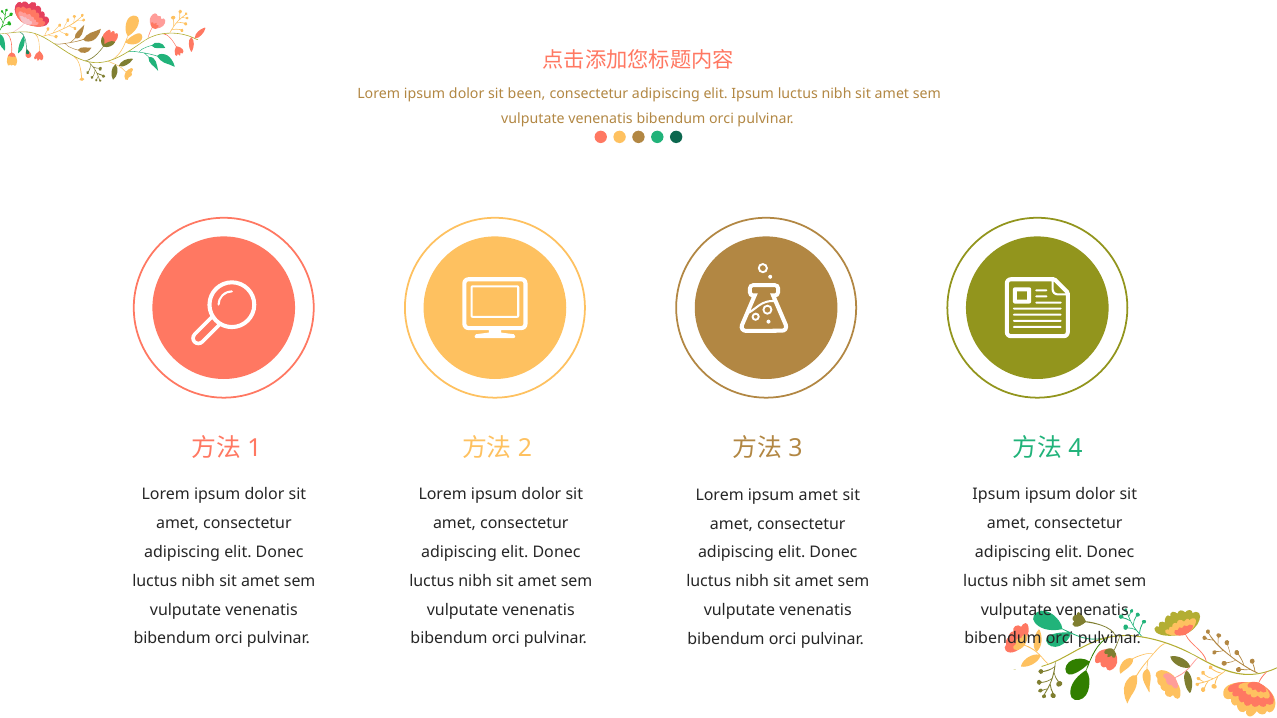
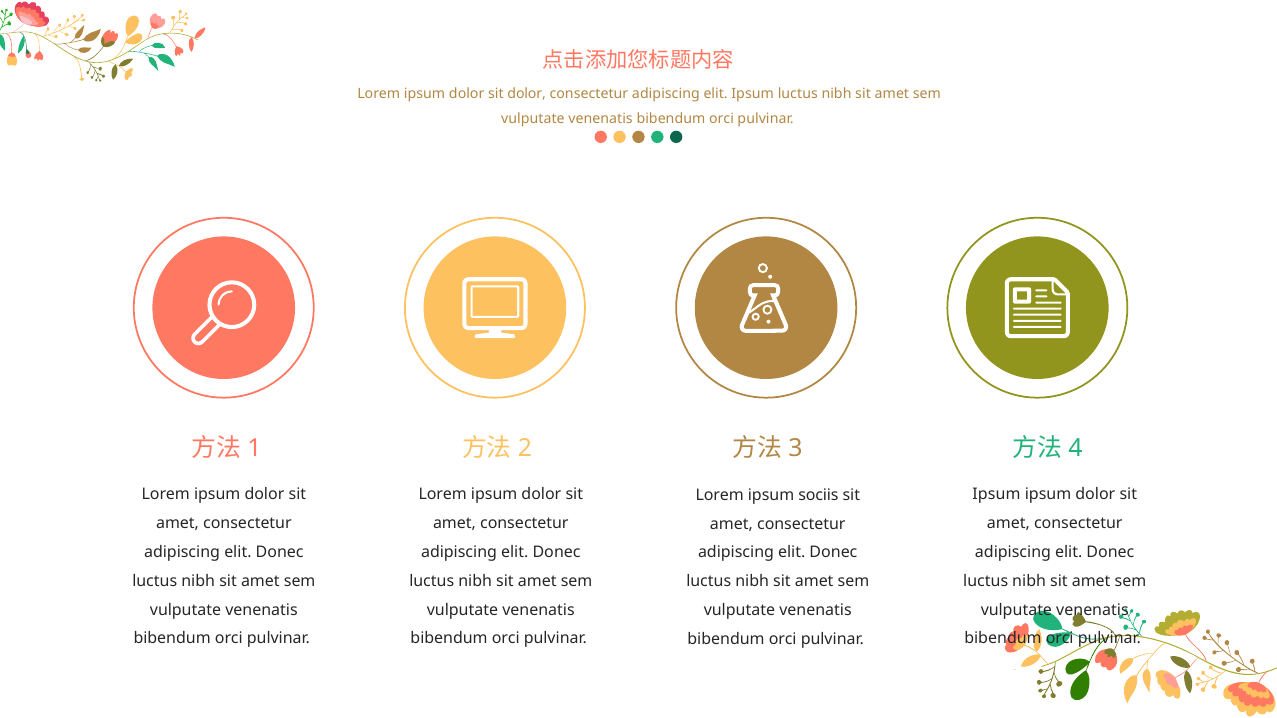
sit been: been -> dolor
ipsum amet: amet -> sociis
